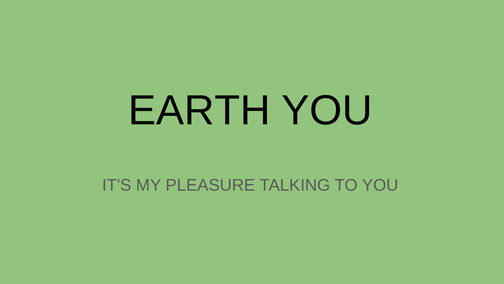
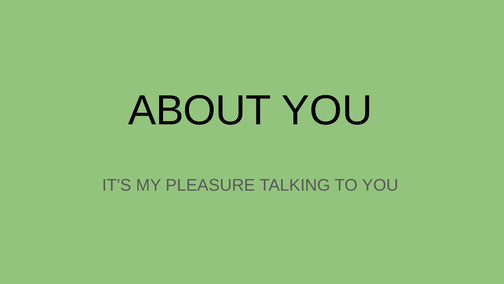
EARTH: EARTH -> ABOUT
